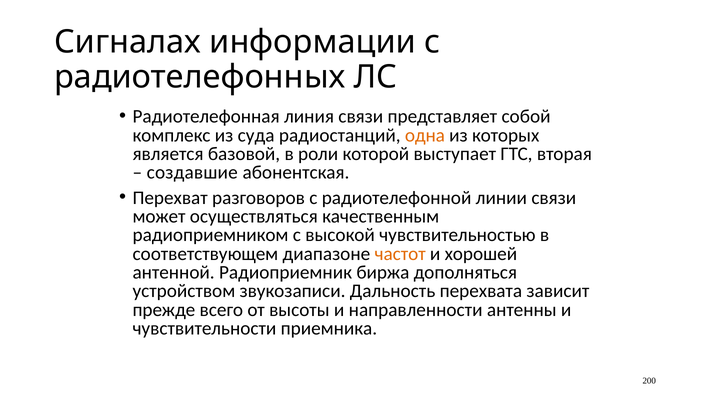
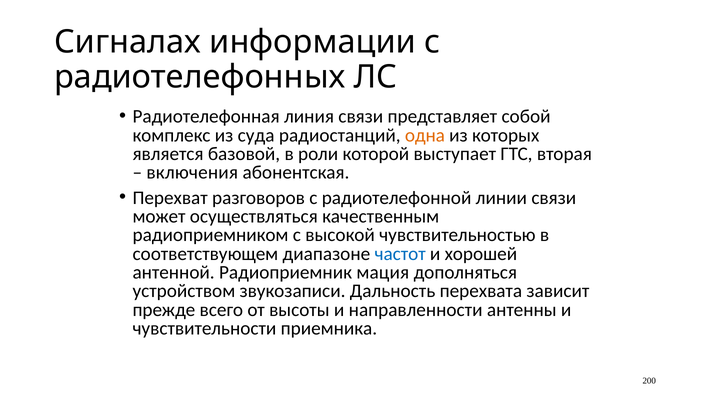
создавшие: создавшие -> включения
частот colour: orange -> blue
биржа: биржа -> мация
